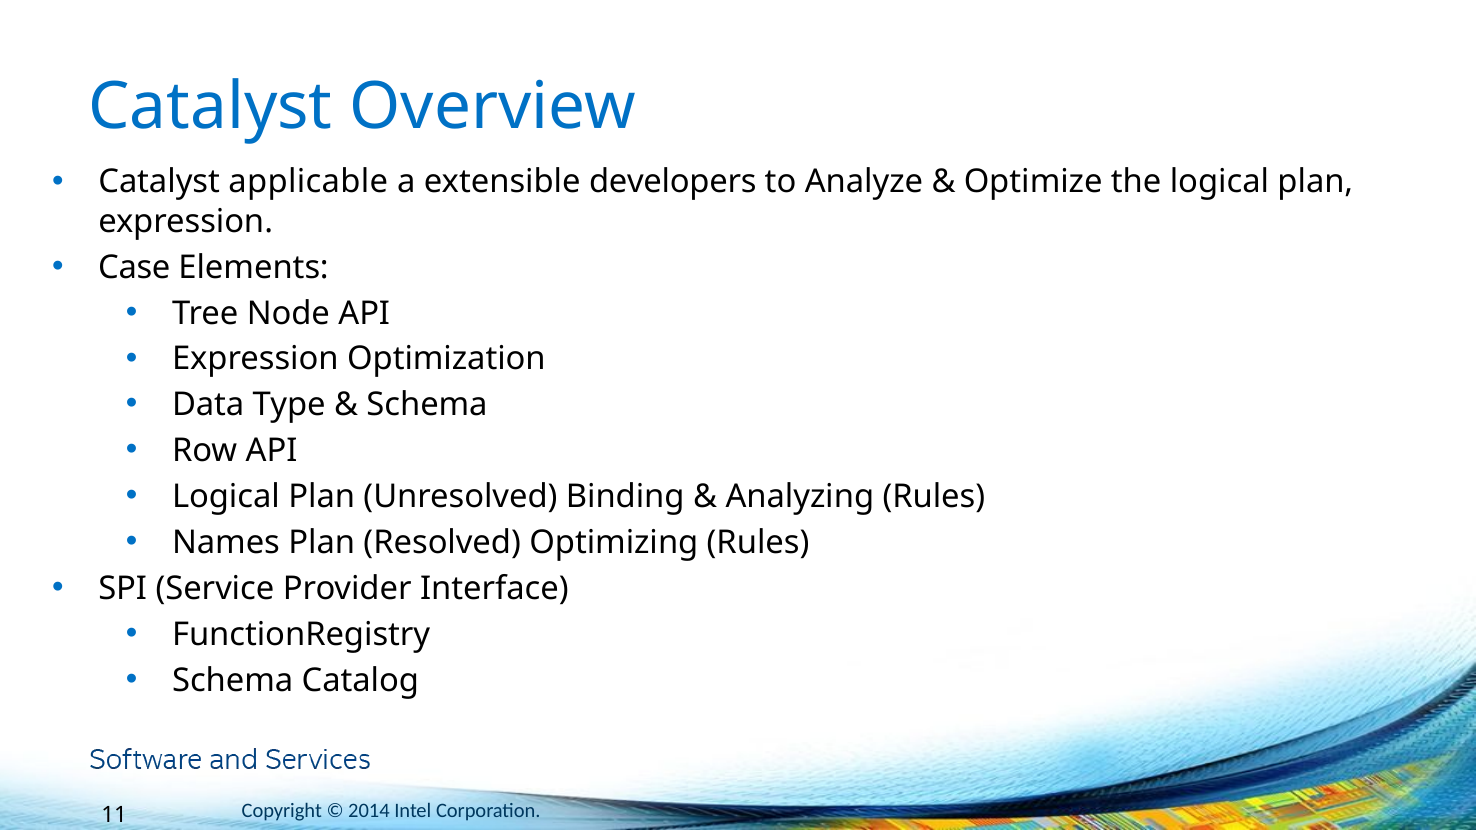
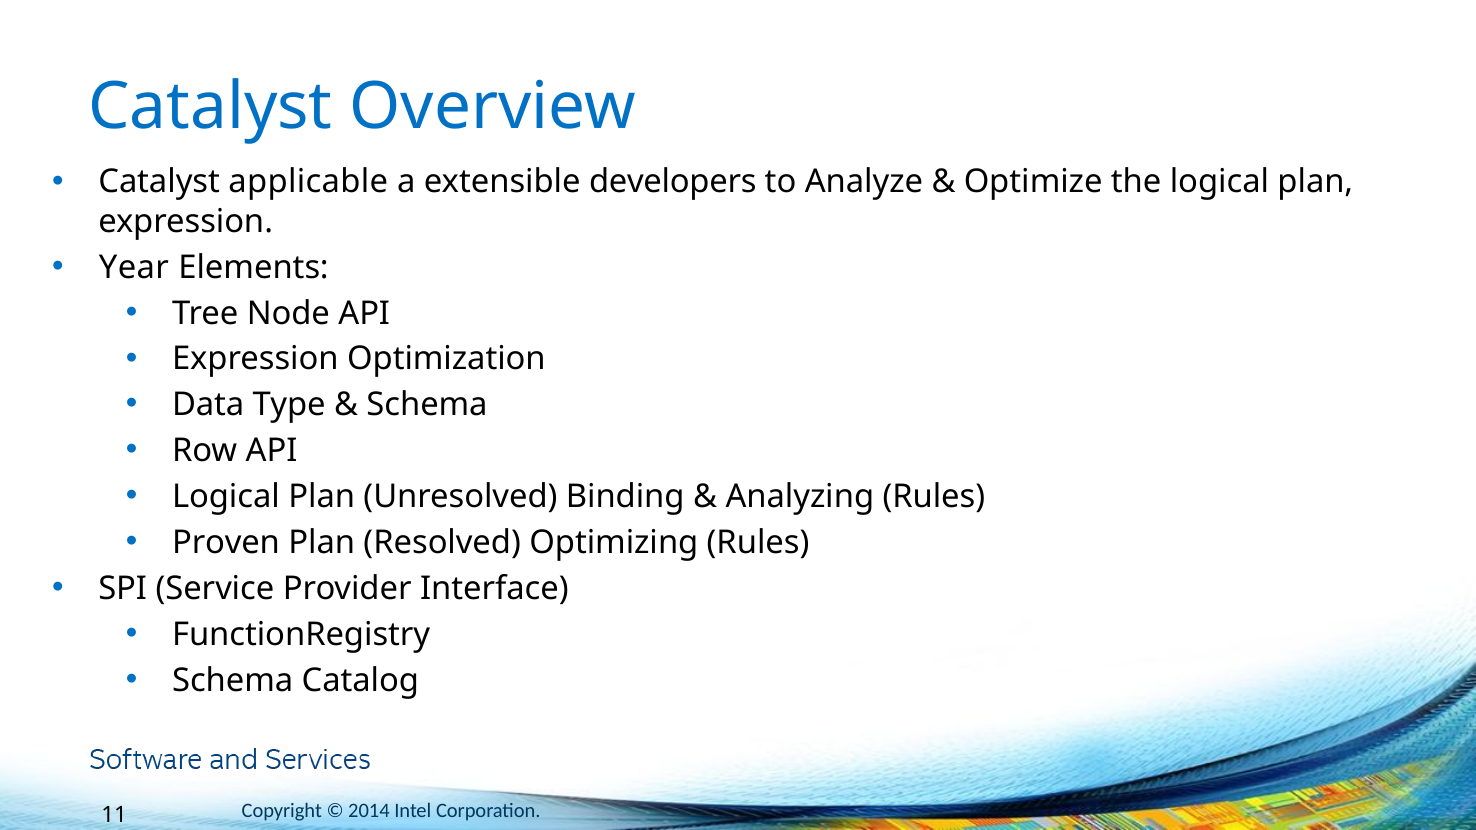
Case: Case -> Year
Names: Names -> Proven
